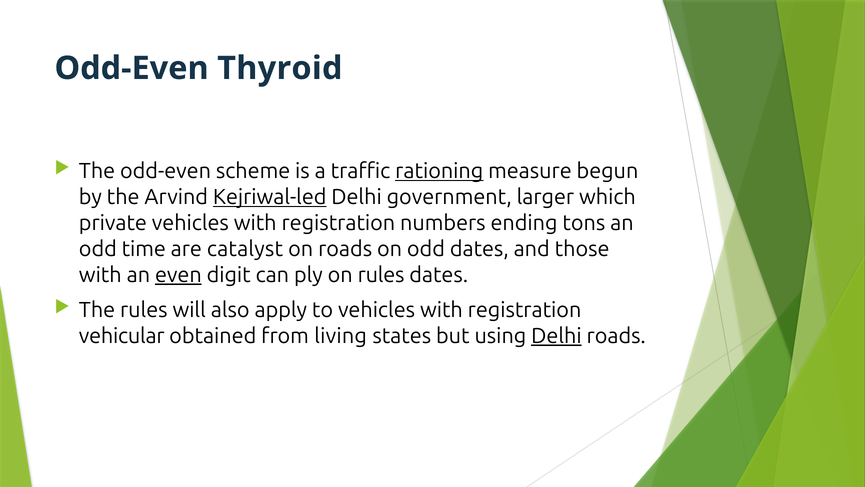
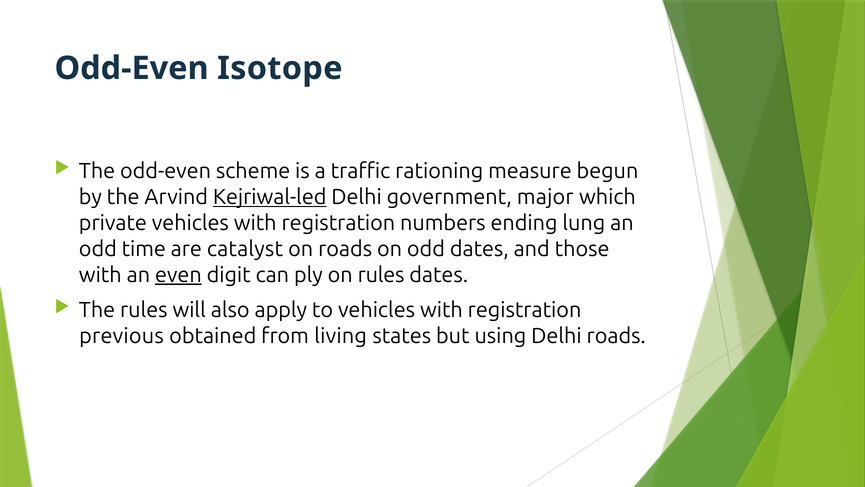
Thyroid: Thyroid -> Isotope
rationing underline: present -> none
larger: larger -> major
tons: tons -> lung
vehicular: vehicular -> previous
Delhi at (556, 336) underline: present -> none
